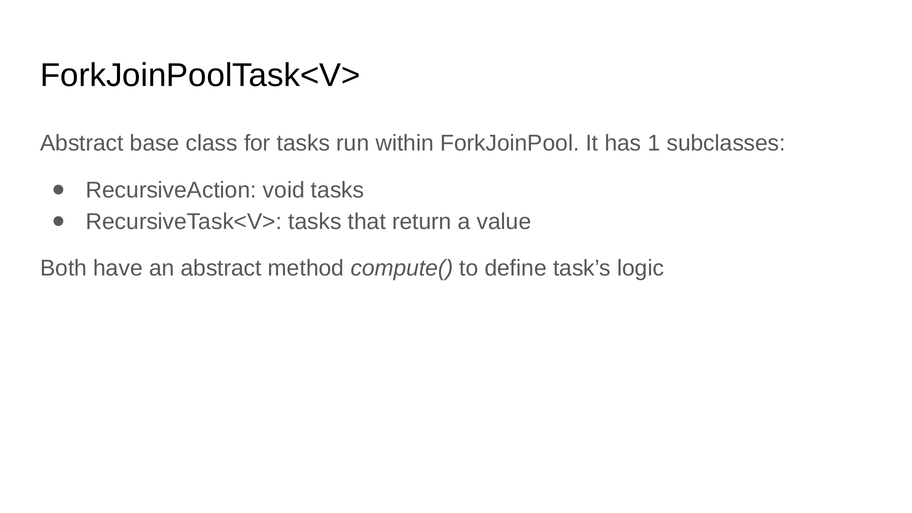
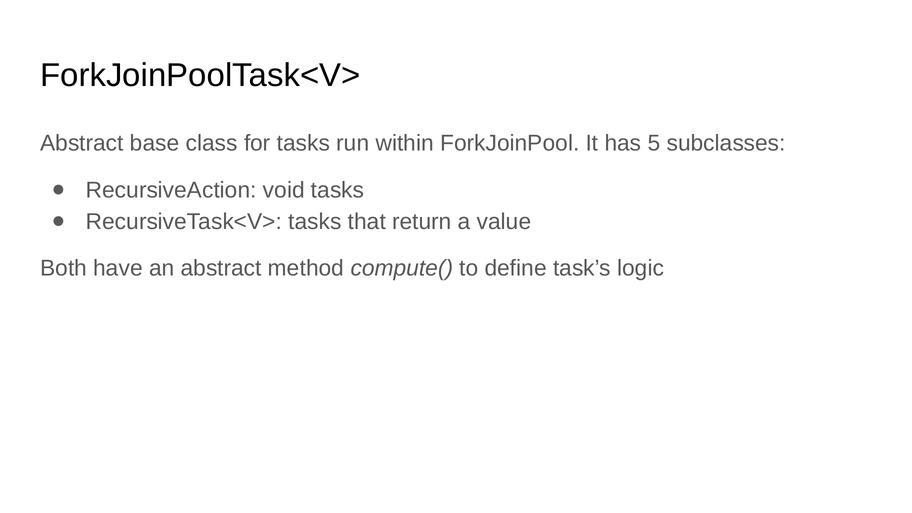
1: 1 -> 5
